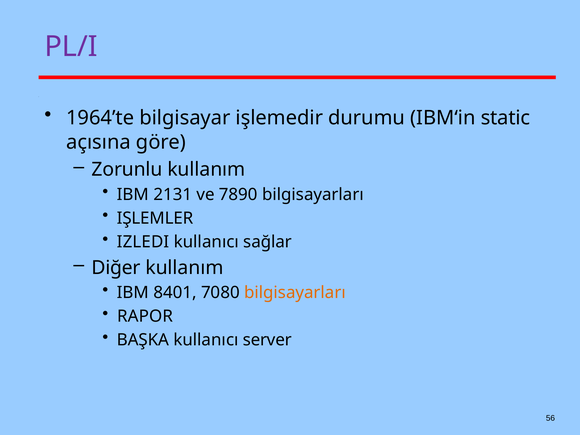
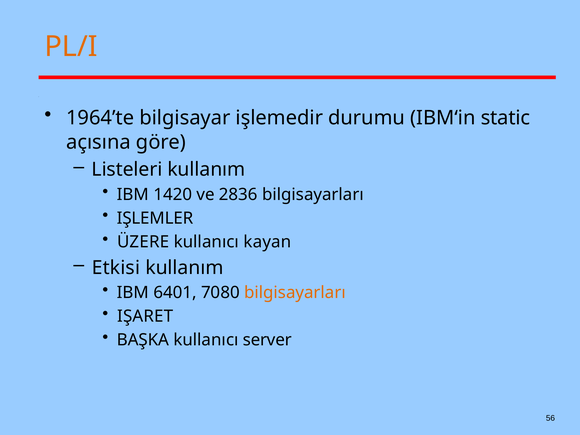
PL/I colour: purple -> orange
Zorunlu: Zorunlu -> Listeleri
2131: 2131 -> 1420
7890: 7890 -> 2836
IZLEDI: IZLEDI -> ÜZERE
sağlar: sağlar -> kayan
Diğer: Diğer -> Etkisi
8401: 8401 -> 6401
RAPOR: RAPOR -> IŞARET
